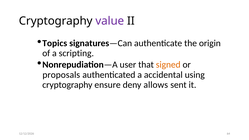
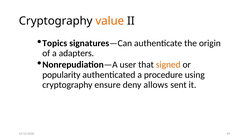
value colour: purple -> orange
scripting: scripting -> adapters
proposals: proposals -> popularity
accidental: accidental -> procedure
